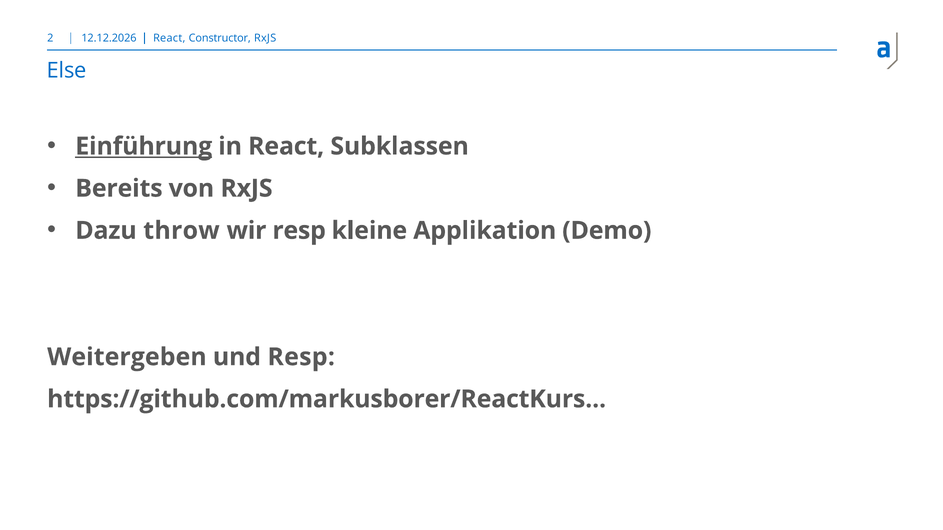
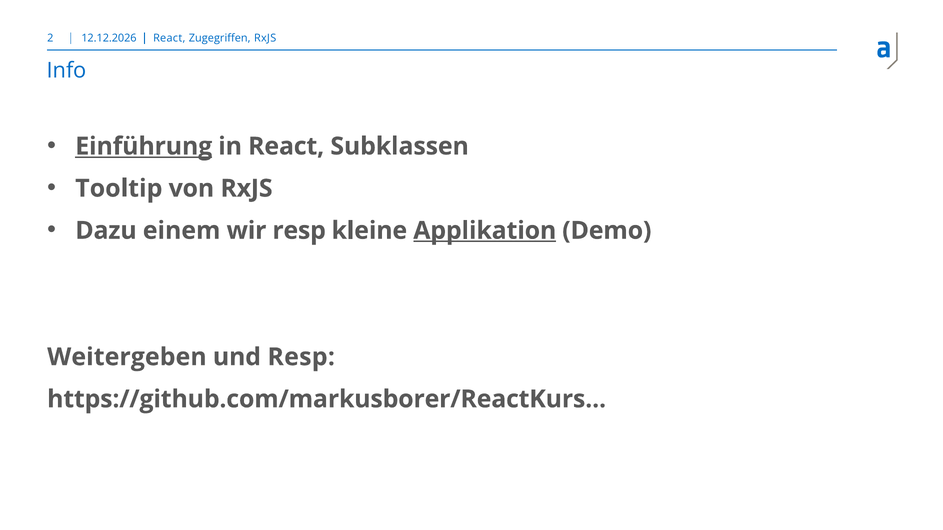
Constructor: Constructor -> Zugegriffen
Else: Else -> Info
Bereits: Bereits -> Tooltip
throw: throw -> einem
Applikation underline: none -> present
